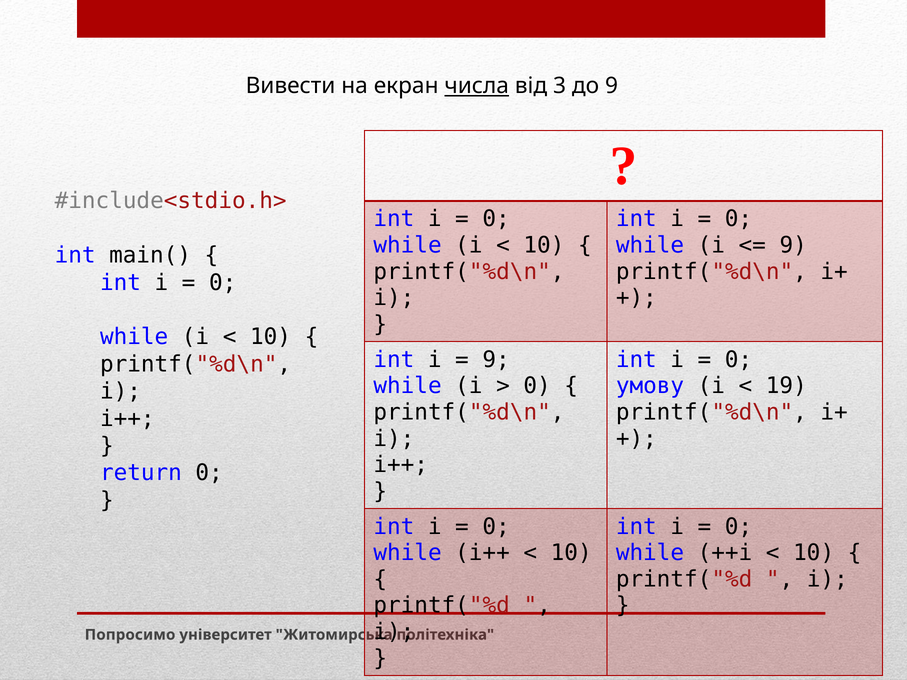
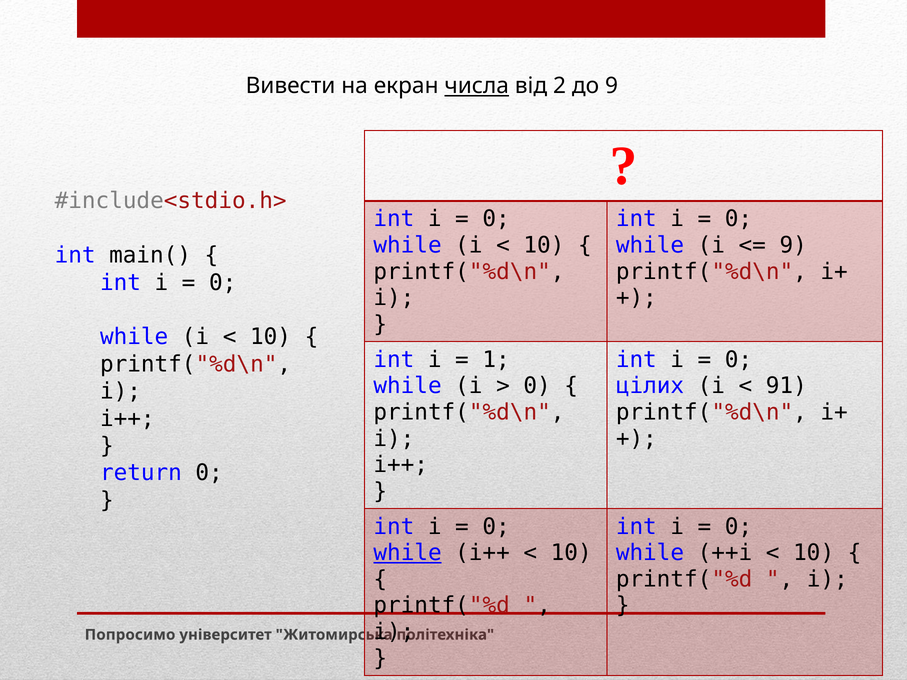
3: 3 -> 2
9 at (496, 360): 9 -> 1
умову: умову -> цілих
19: 19 -> 91
while at (408, 553) underline: none -> present
